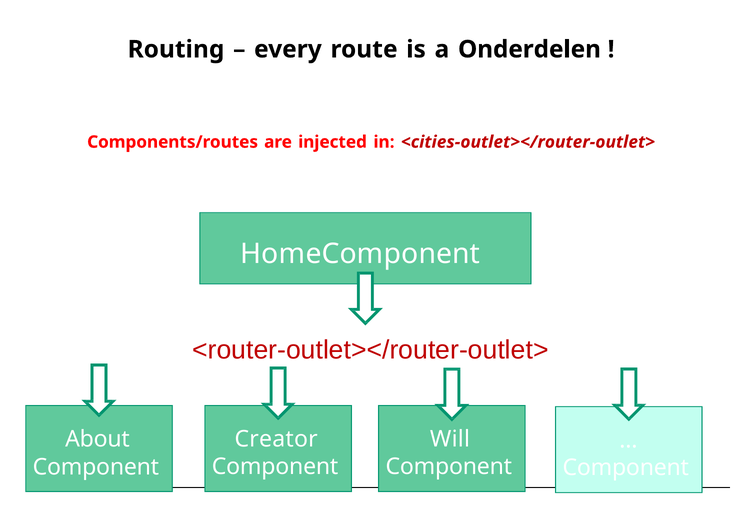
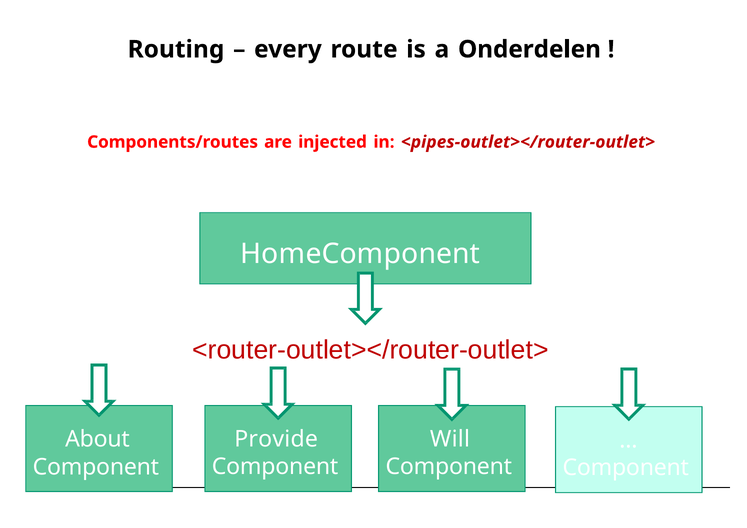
<cities-outlet></router-outlet>: <cities-outlet></router-outlet> -> <pipes-outlet></router-outlet>
Creator: Creator -> Provide
